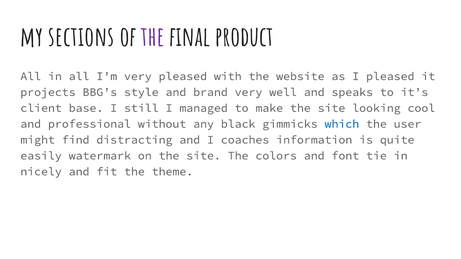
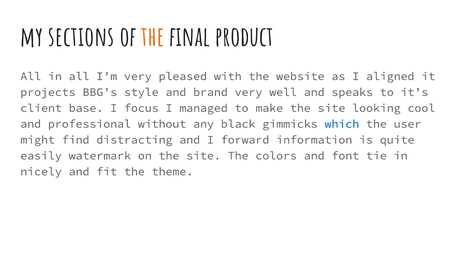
the at (153, 37) colour: purple -> orange
I pleased: pleased -> aligned
still: still -> focus
coaches: coaches -> forward
